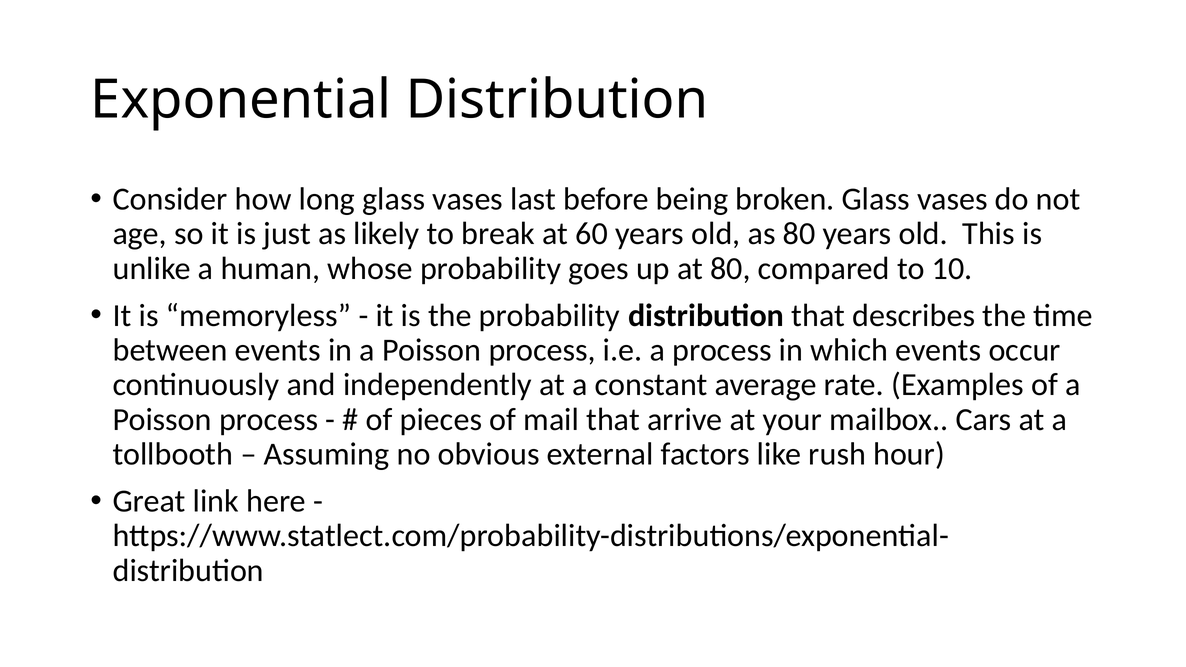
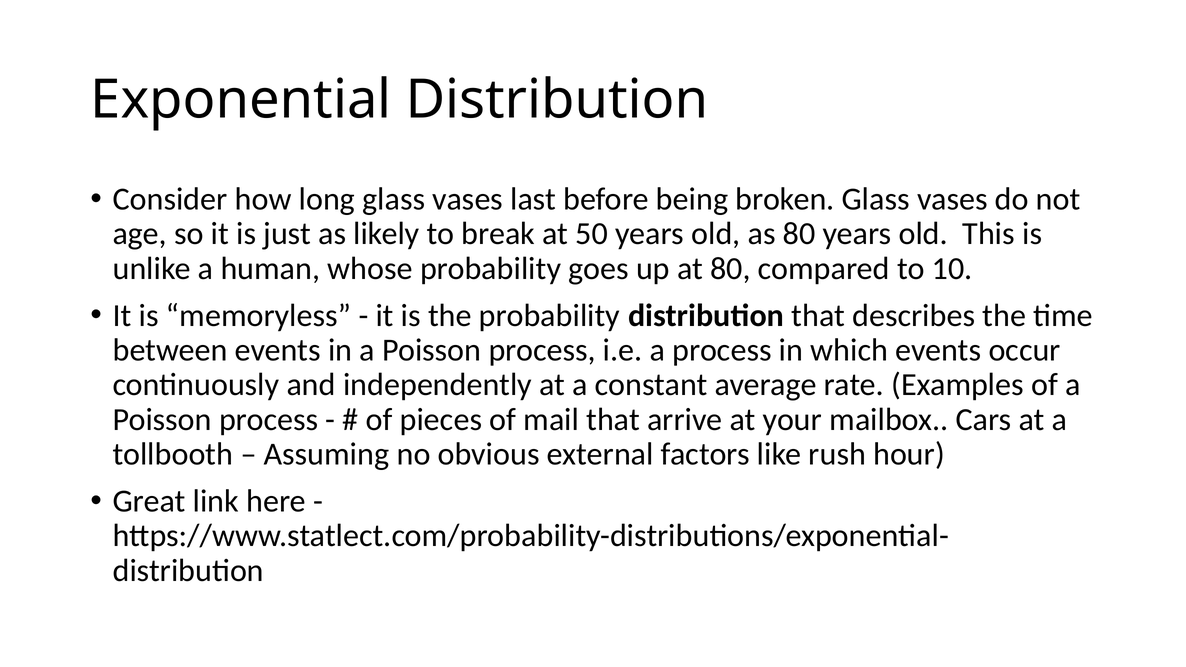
60: 60 -> 50
